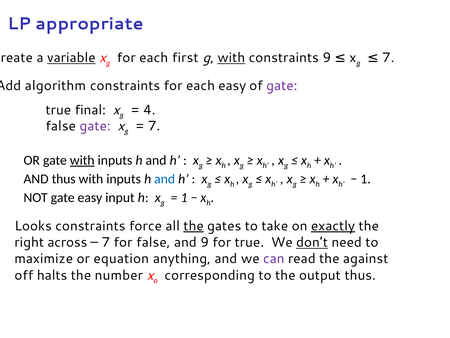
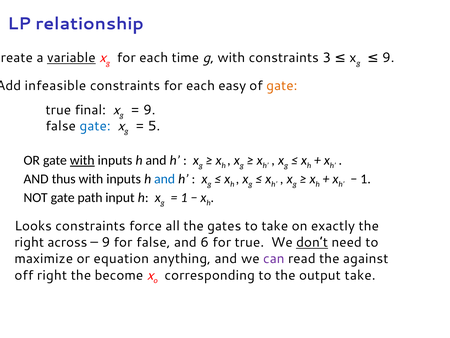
appropriate: appropriate -> relationship
first: first -> time
with at (231, 58) underline: present -> none
constraints 9: 9 -> 3
7 at (388, 58): 7 -> 9
algorithm: algorithm -> infeasible
gate at (282, 86) colour: purple -> orange
4 at (149, 110): 4 -> 9
gate at (95, 126) colour: purple -> blue
7 at (154, 126): 7 -> 5
gate easy: easy -> path
the at (194, 226) underline: present -> none
exactly underline: present -> none
7 at (106, 242): 7 -> 9
and 9: 9 -> 6
off halts: halts -> right
number: number -> become
output thus: thus -> take
